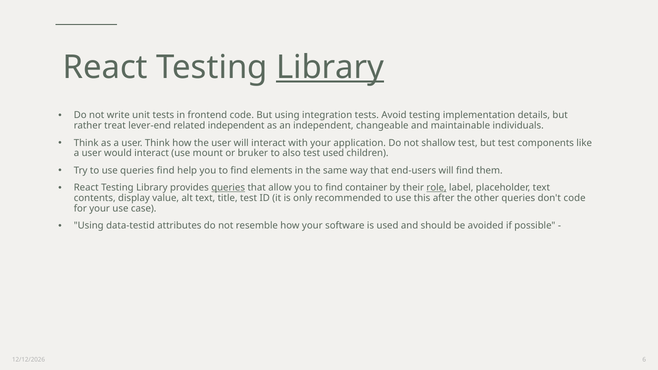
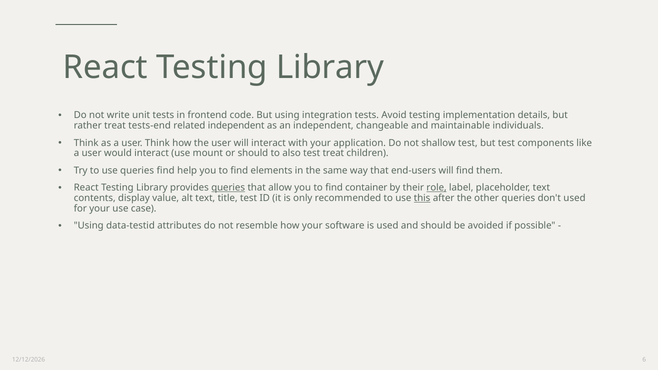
Library at (330, 67) underline: present -> none
lever-end: lever-end -> tests-end
or bruker: bruker -> should
test used: used -> treat
this underline: none -> present
don't code: code -> used
